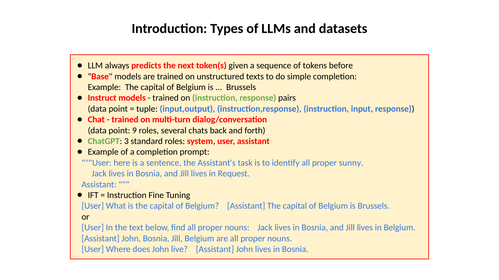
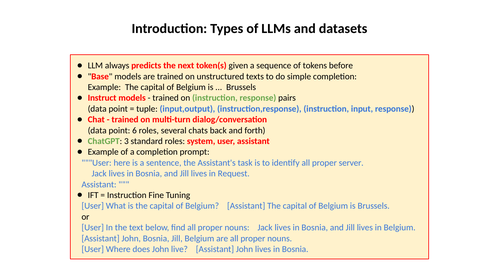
9: 9 -> 6
sunny: sunny -> server
